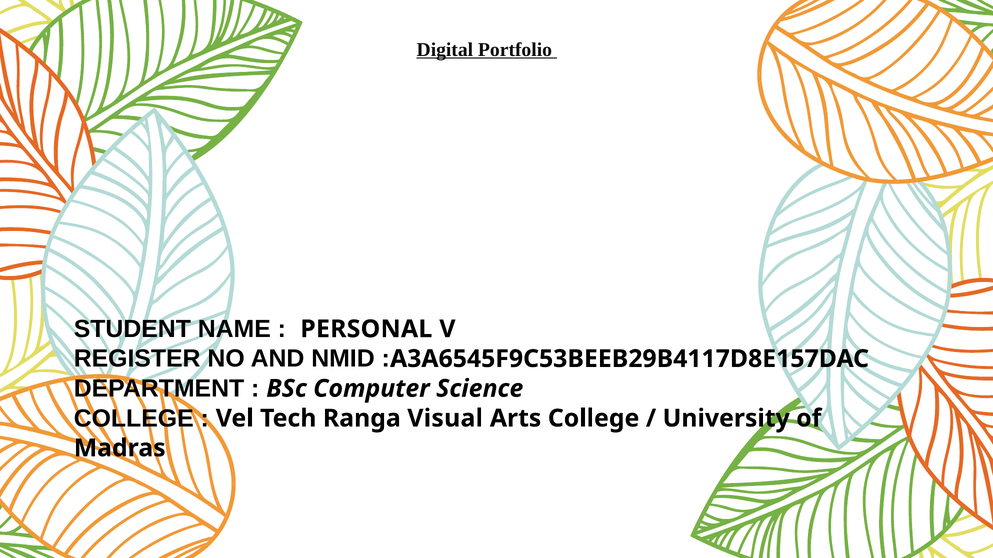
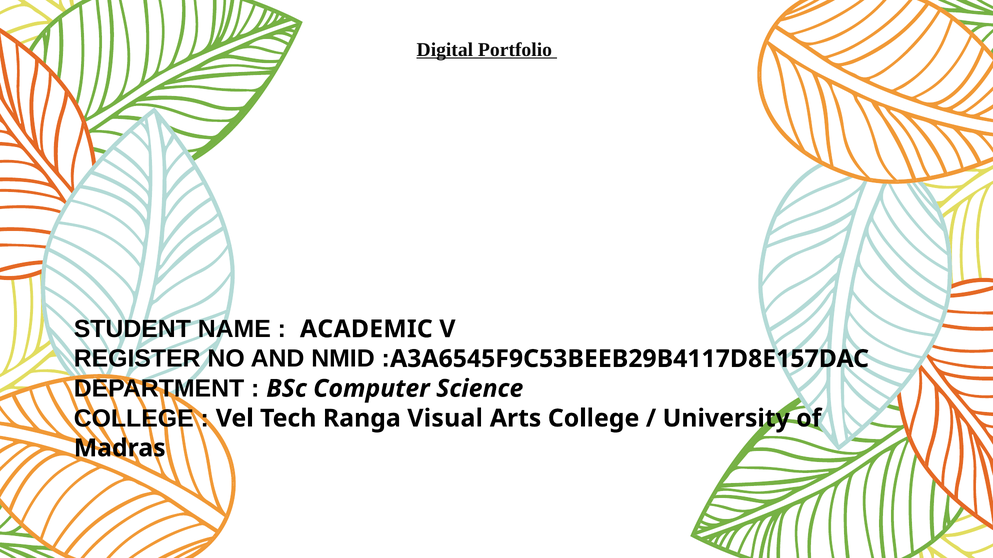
PERSONAL: PERSONAL -> ACADEMIC
